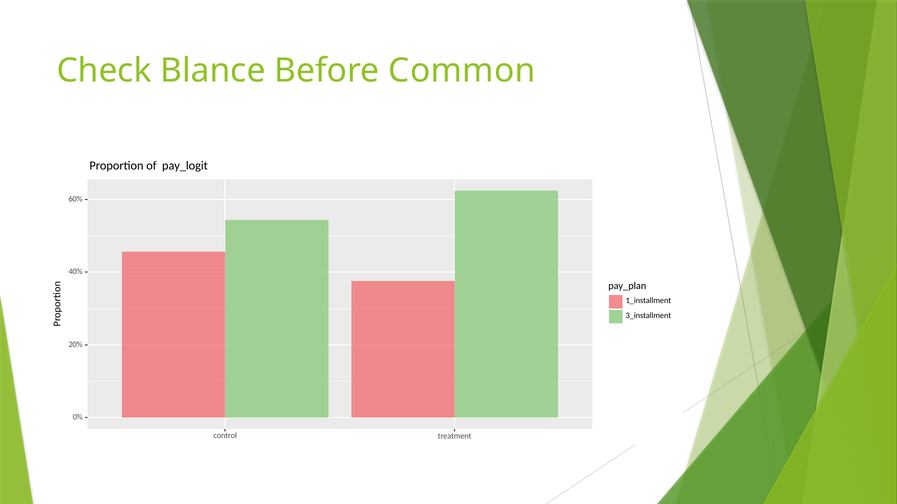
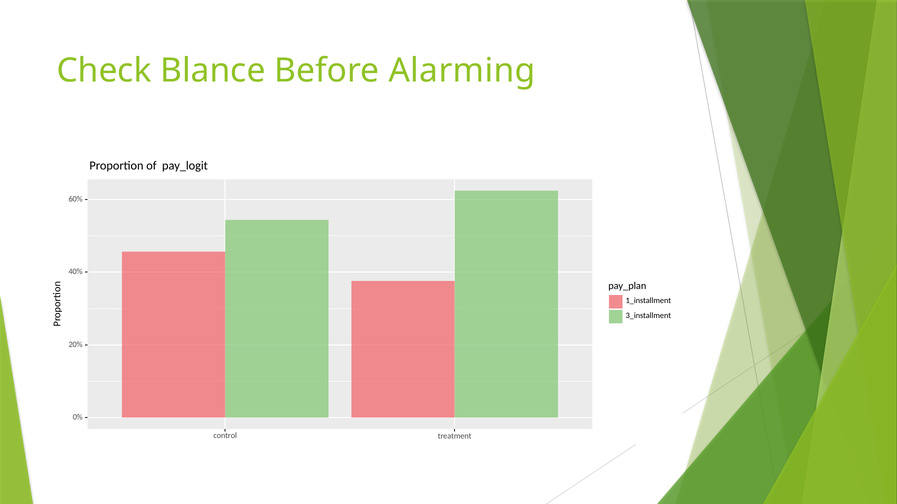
Common: Common -> Alarming
